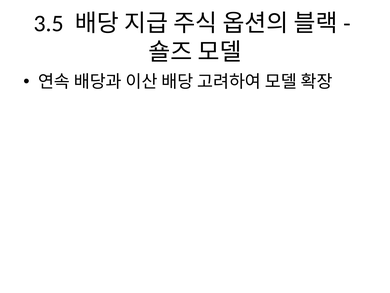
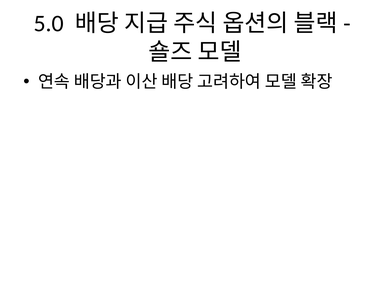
3.5: 3.5 -> 5.0
